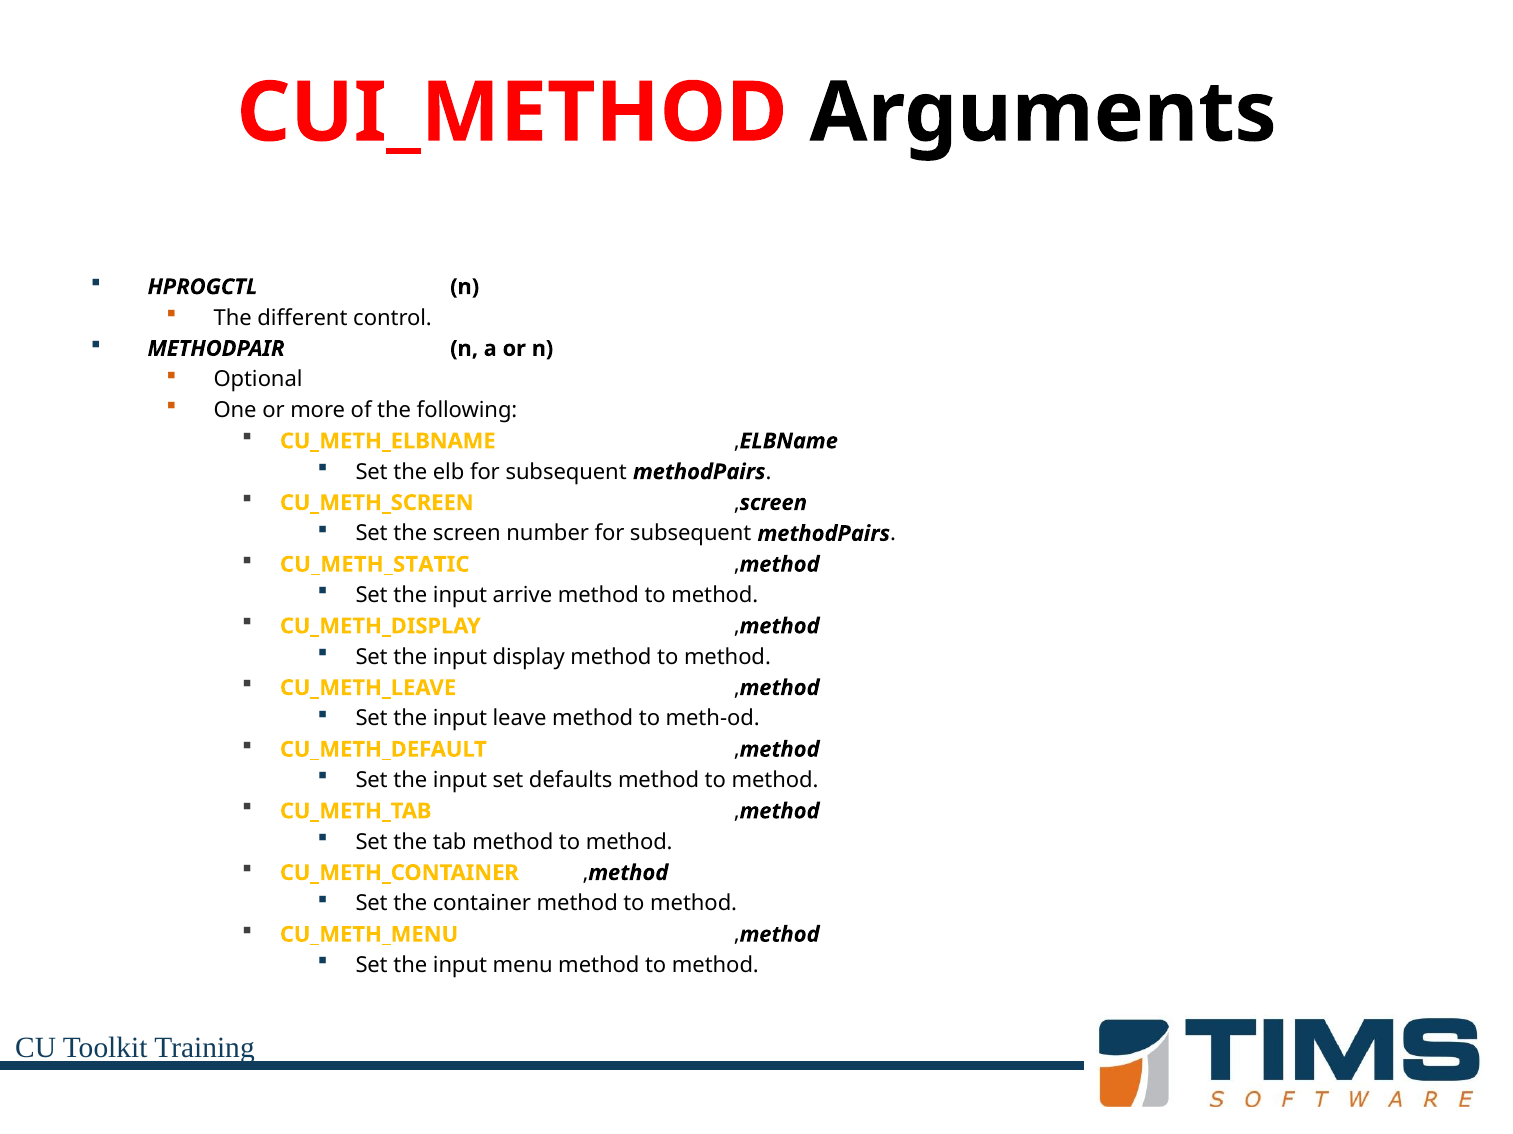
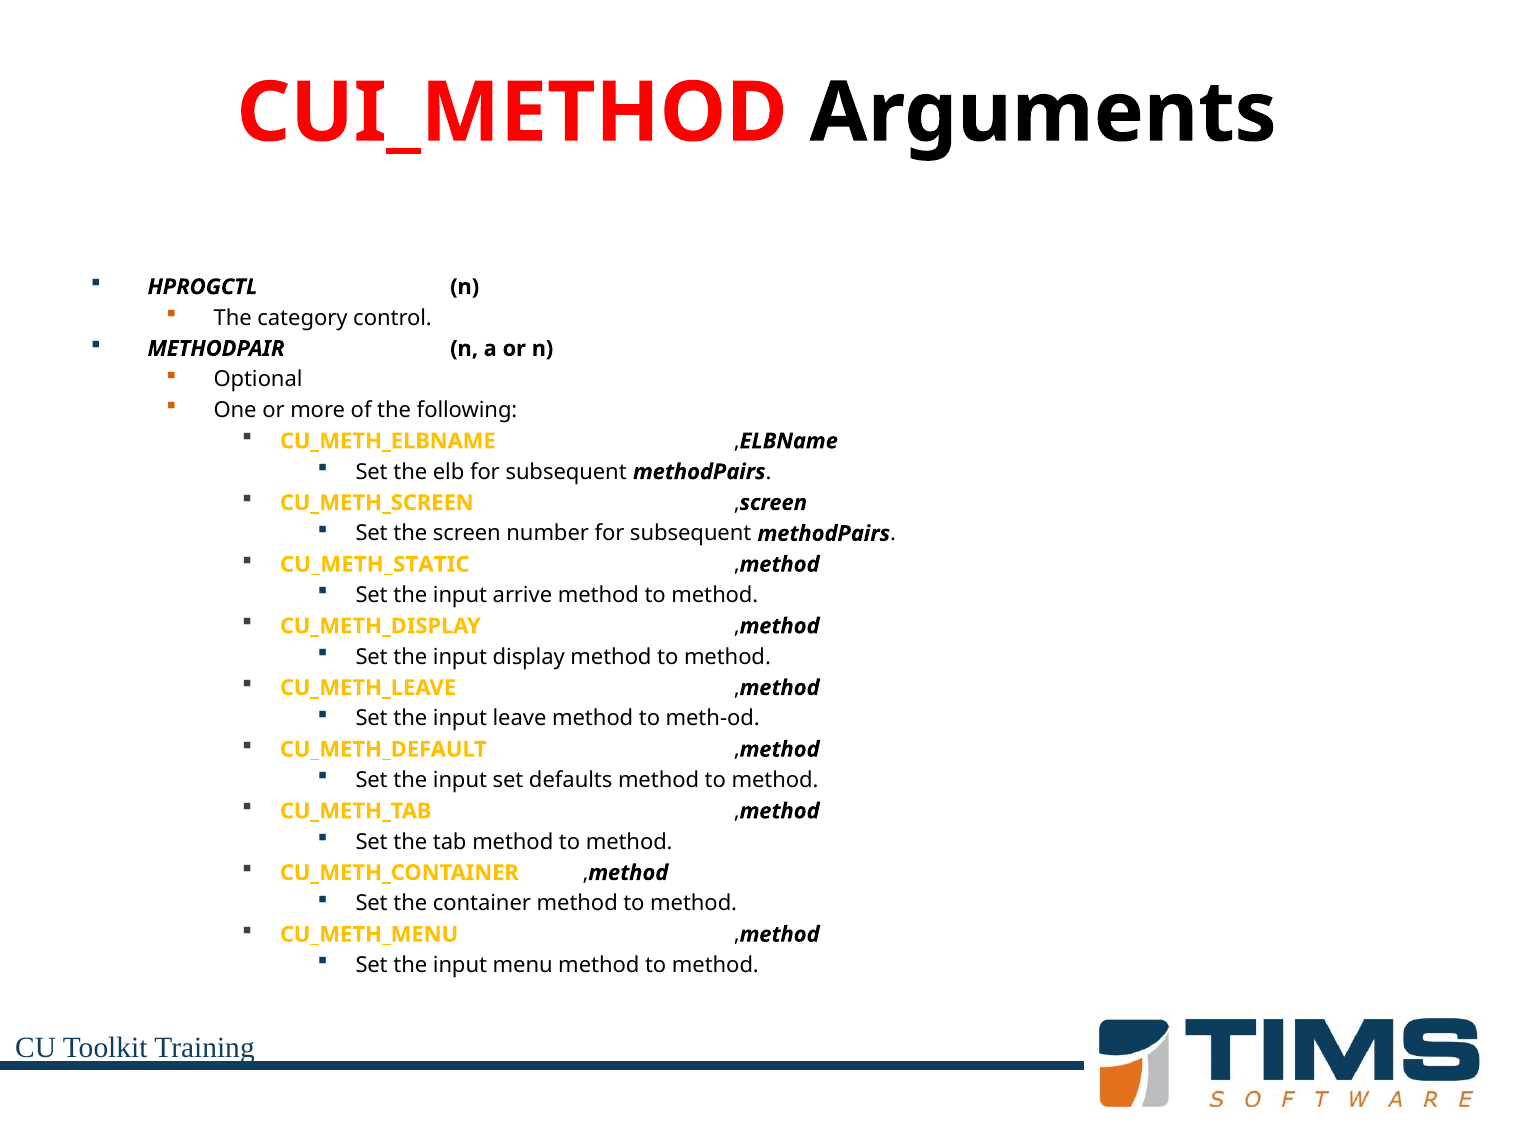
different: different -> category
